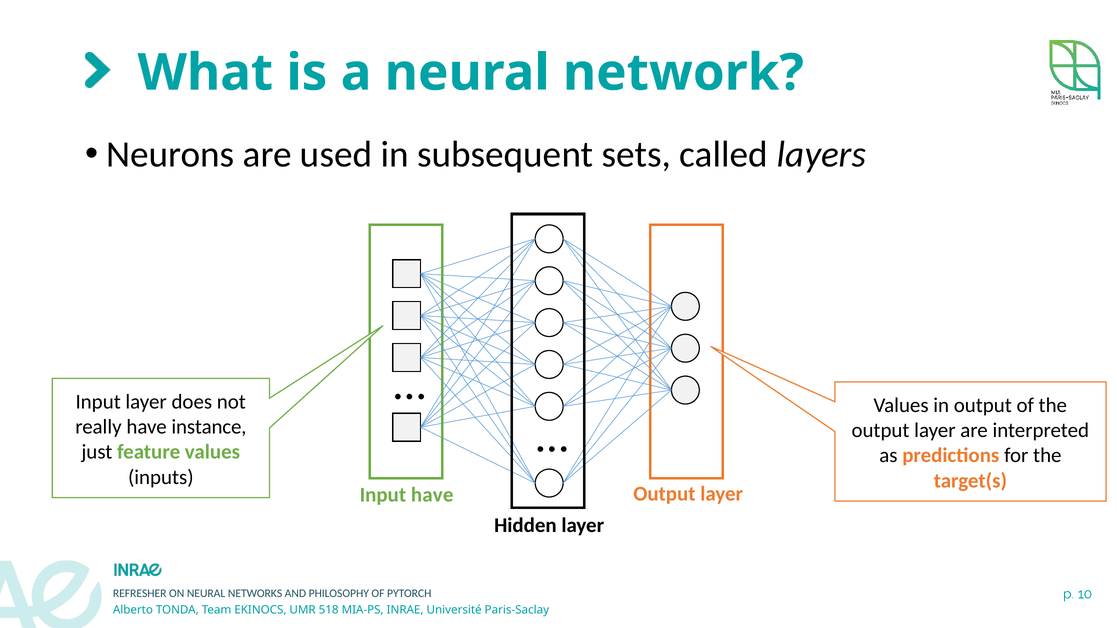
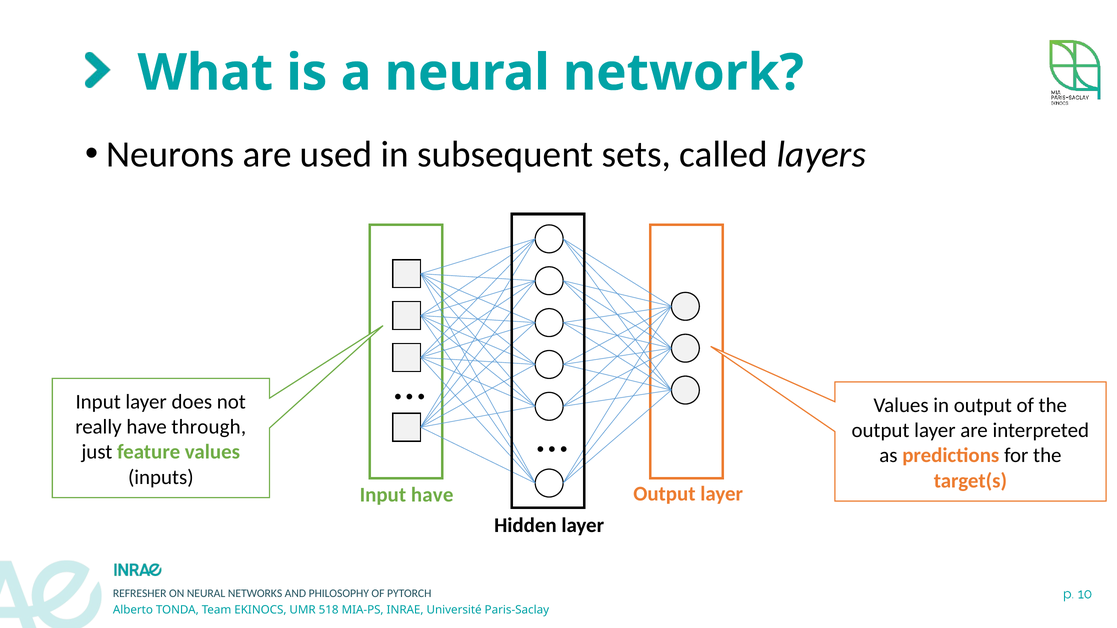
instance: instance -> through
